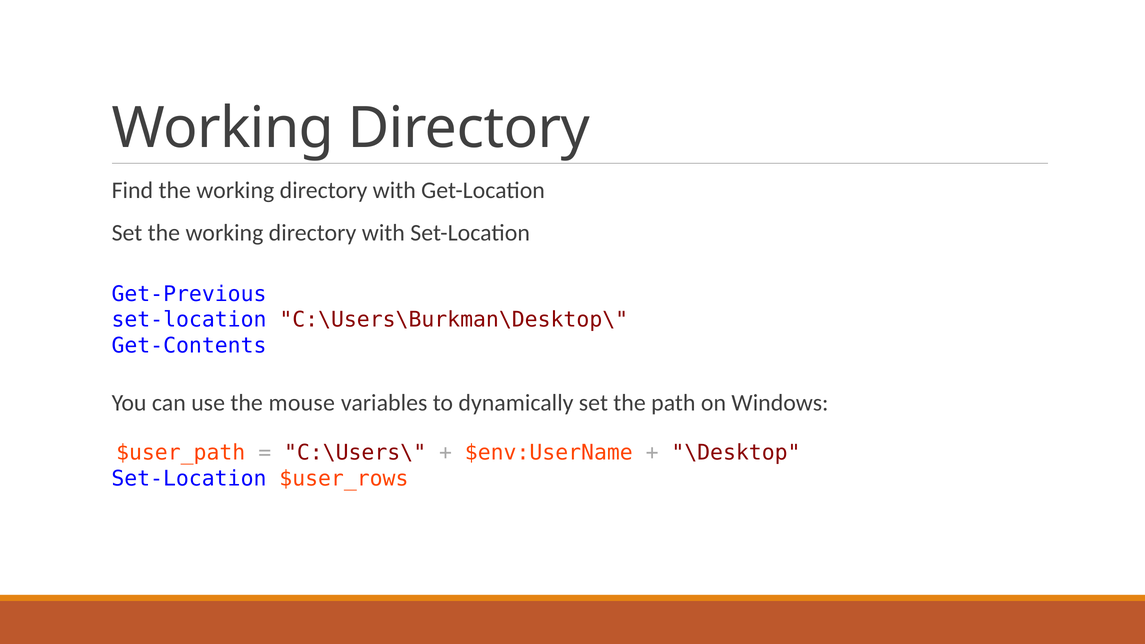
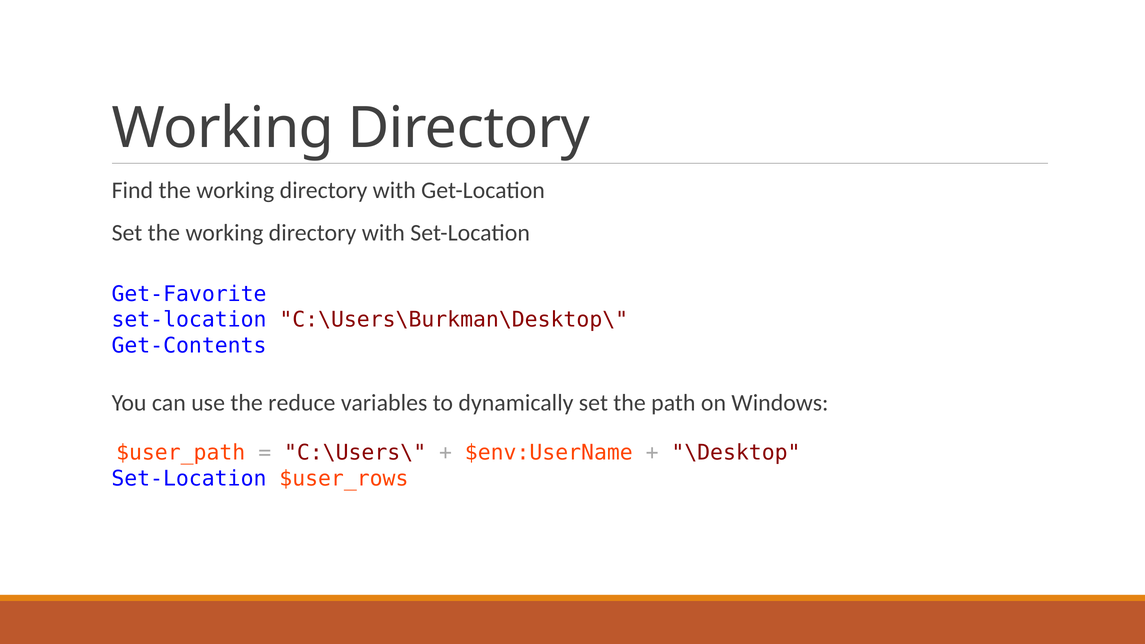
Get-Previous: Get-Previous -> Get-Favorite
mouse: mouse -> reduce
